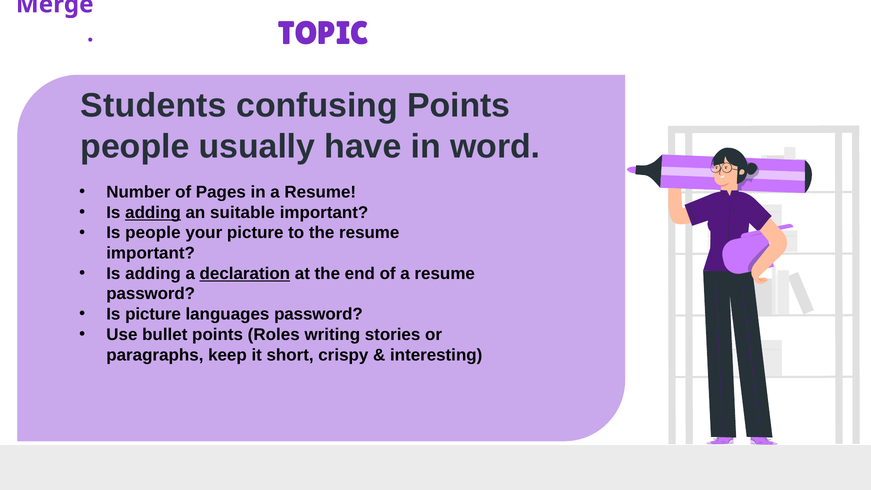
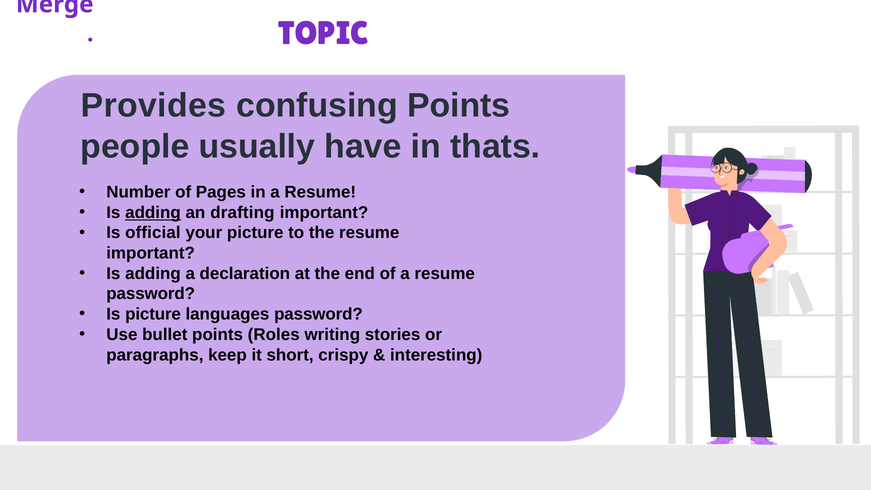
Students: Students -> Provides
word: word -> thats
suitable: suitable -> drafting
Is people: people -> official
declaration underline: present -> none
